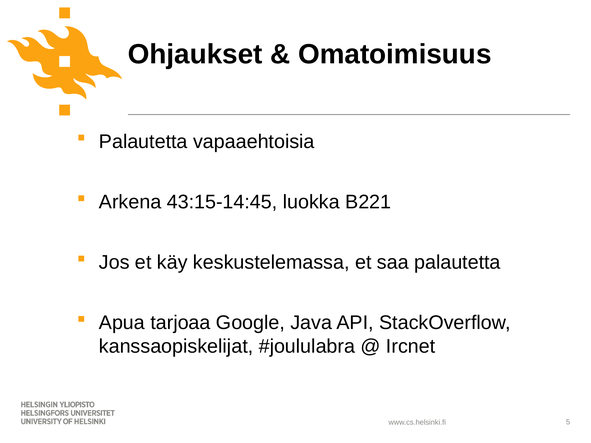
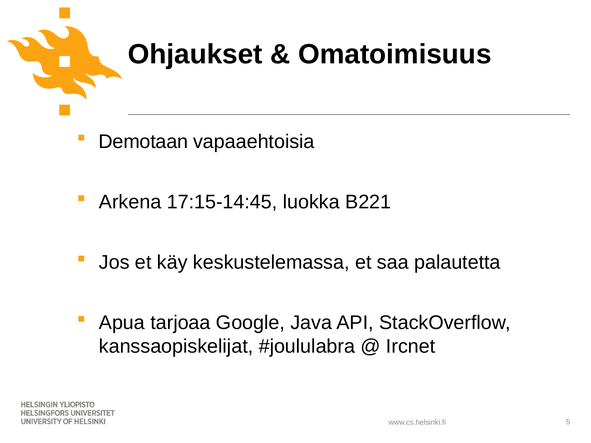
Palautetta at (143, 142): Palautetta -> Demotaan
43:15-14:45: 43:15-14:45 -> 17:15-14:45
